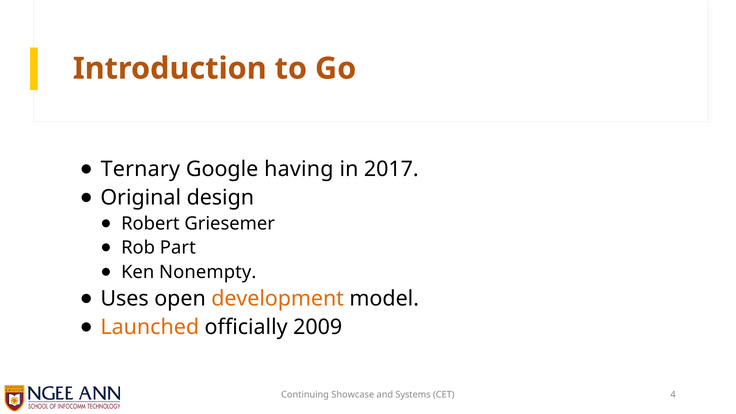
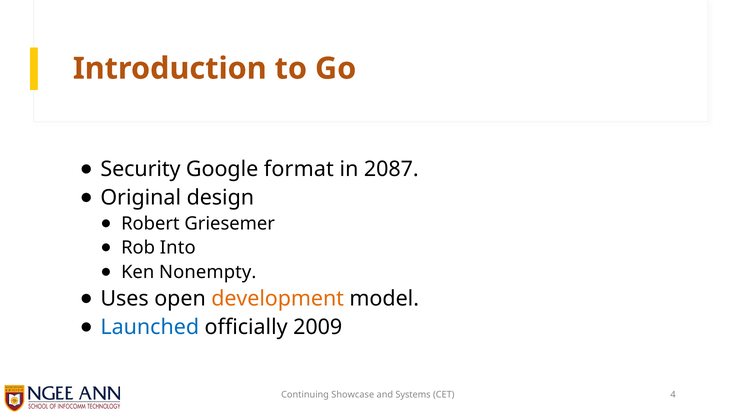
Ternary: Ternary -> Security
having: having -> format
2017: 2017 -> 2087
Part: Part -> Into
Launched colour: orange -> blue
